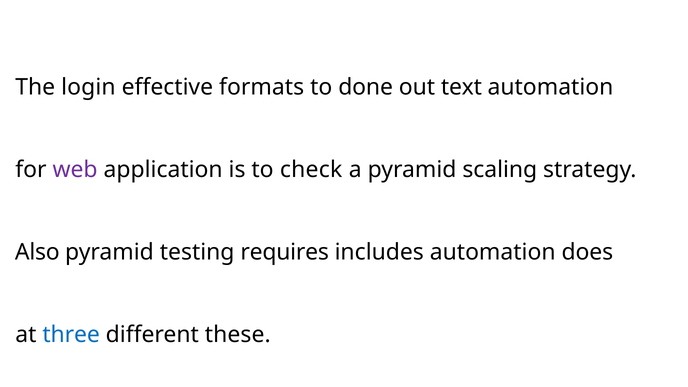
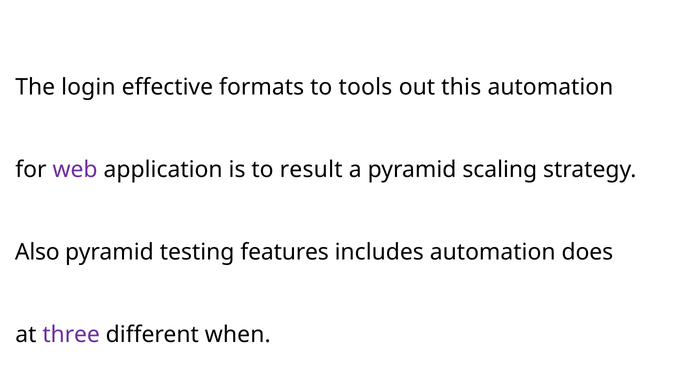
done: done -> tools
text: text -> this
check: check -> result
requires: requires -> features
three colour: blue -> purple
these: these -> when
